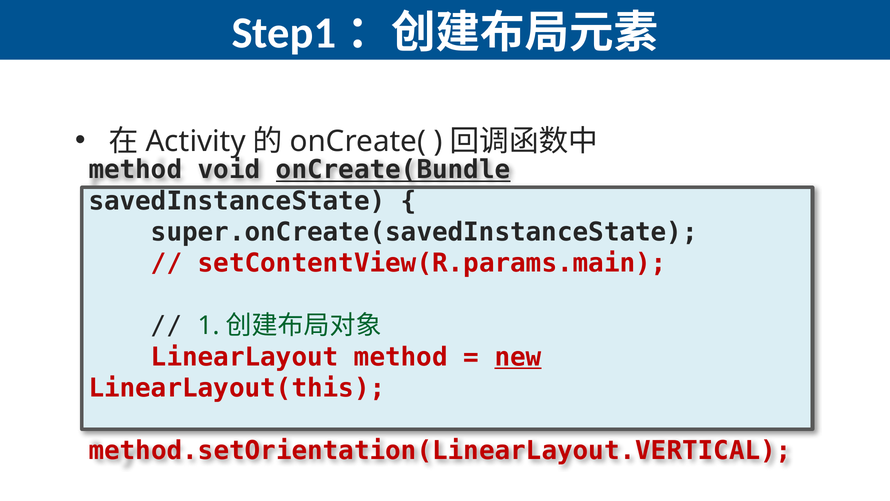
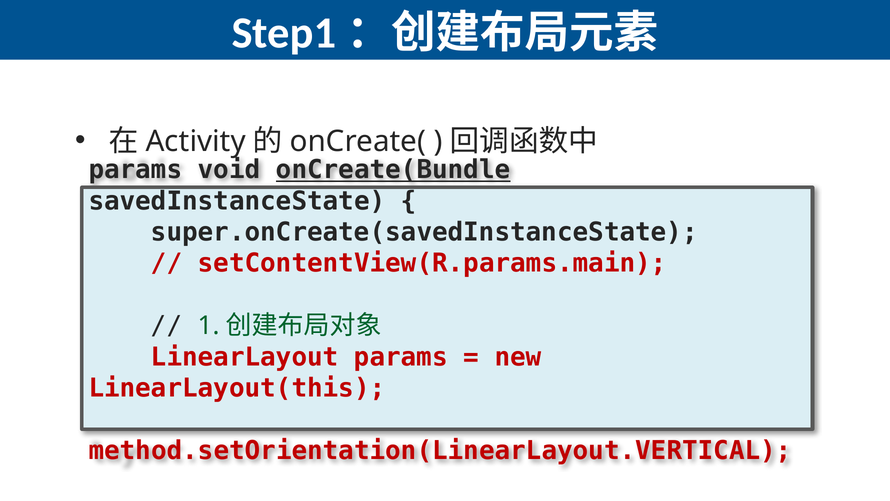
method at (135, 170): method -> params
LinearLayout method: method -> params
new underline: present -> none
